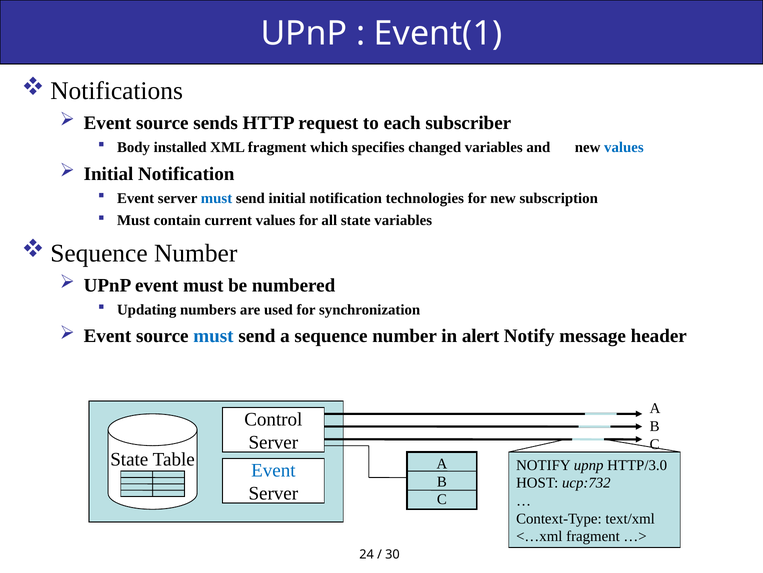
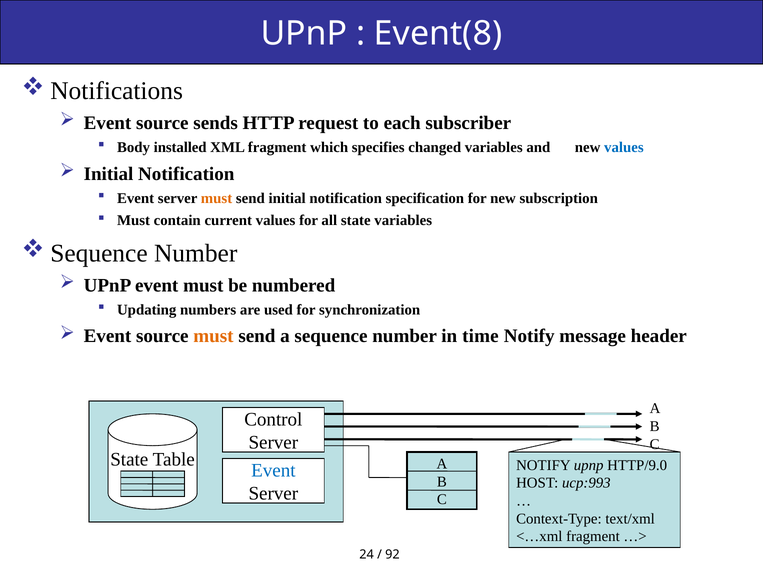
Event(1: Event(1 -> Event(8
must at (217, 198) colour: blue -> orange
technologies: technologies -> specification
must at (213, 336) colour: blue -> orange
alert: alert -> time
HTTP/3.0: HTTP/3.0 -> HTTP/9.0
ucp:732: ucp:732 -> ucp:993
30: 30 -> 92
